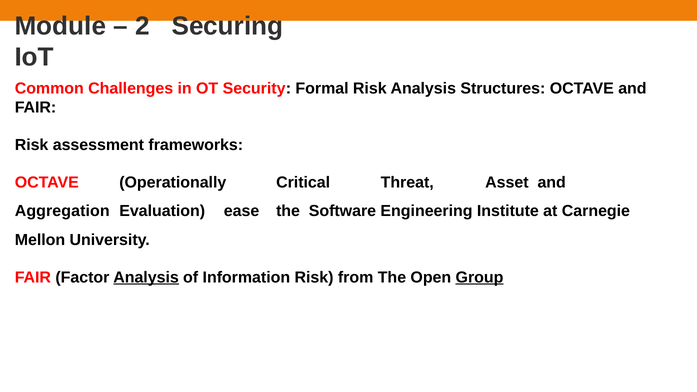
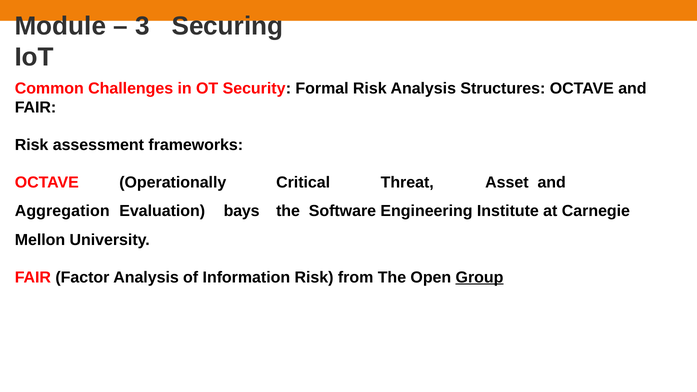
2: 2 -> 3
ease: ease -> bays
Analysis at (146, 277) underline: present -> none
